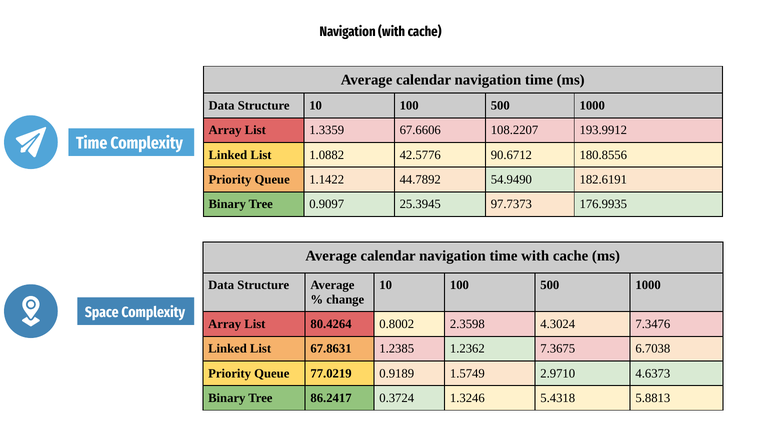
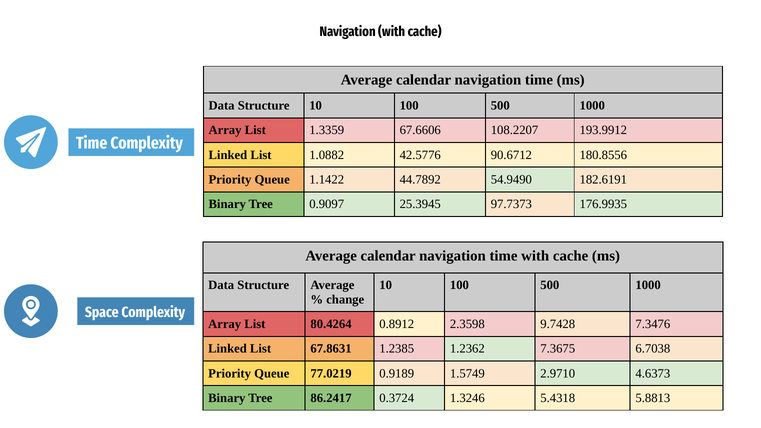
0.8002: 0.8002 -> 0.8912
4.3024: 4.3024 -> 9.7428
